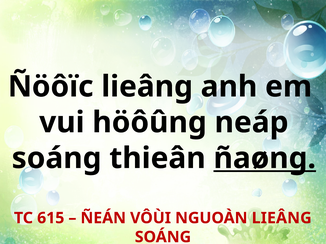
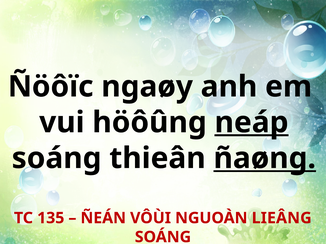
Ñöôïc lieâng: lieâng -> ngaøy
neáp underline: none -> present
615: 615 -> 135
